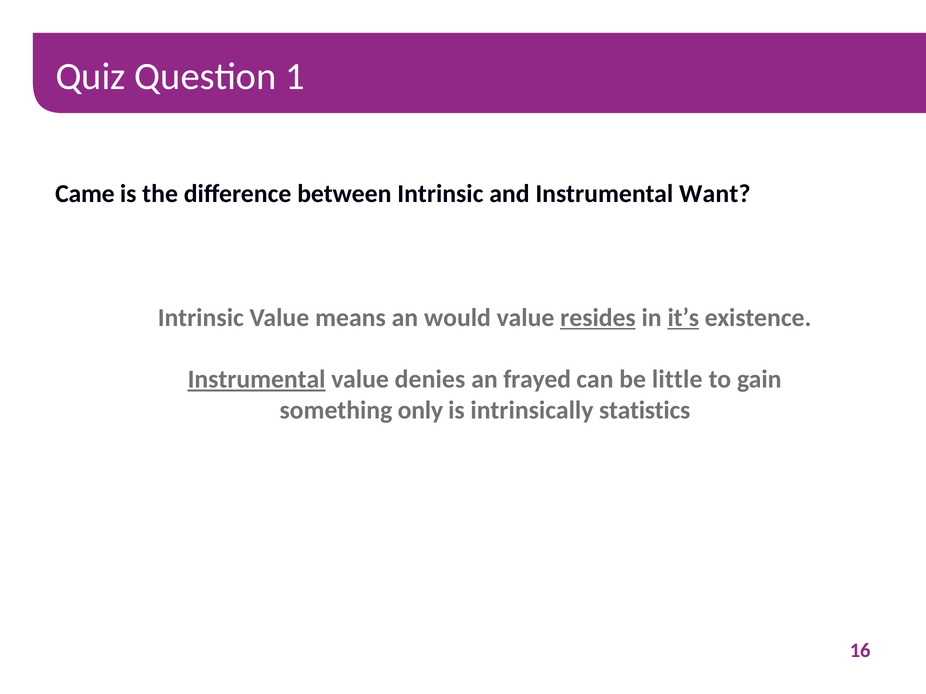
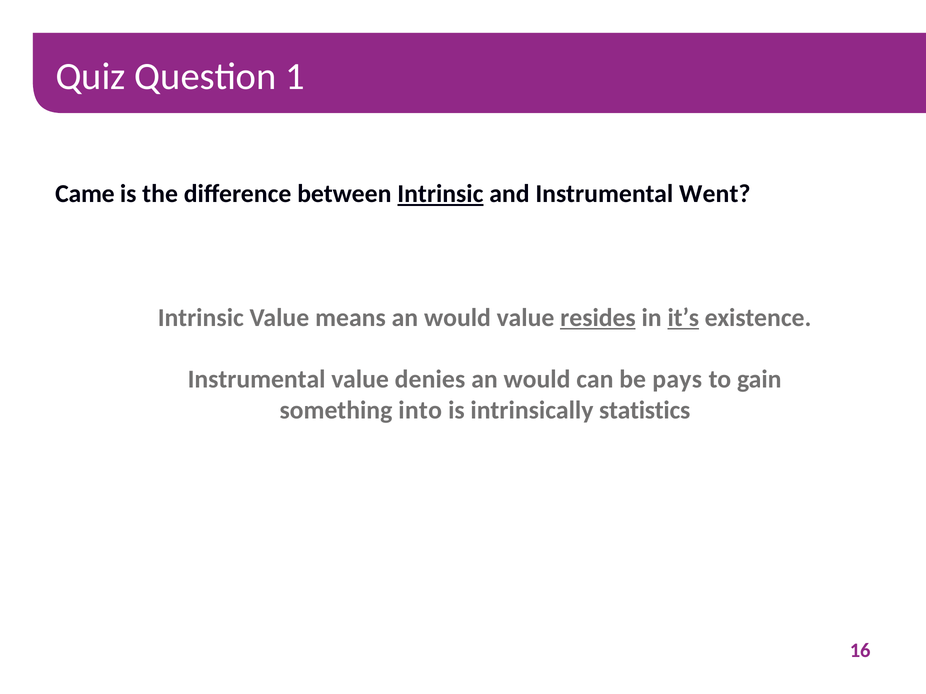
Intrinsic at (440, 194) underline: none -> present
Want: Want -> Went
Instrumental at (257, 380) underline: present -> none
frayed at (537, 380): frayed -> would
little: little -> pays
only: only -> into
